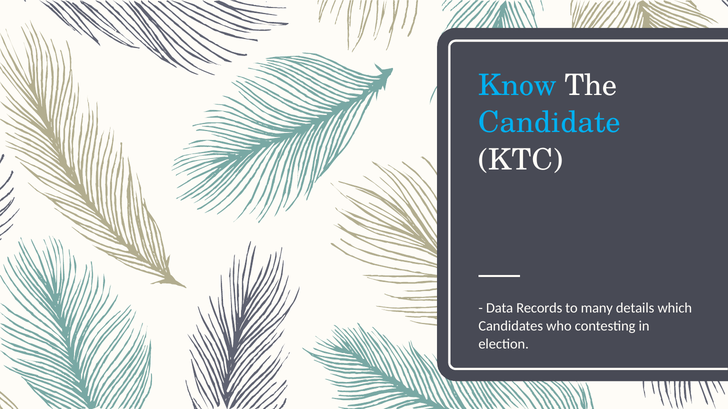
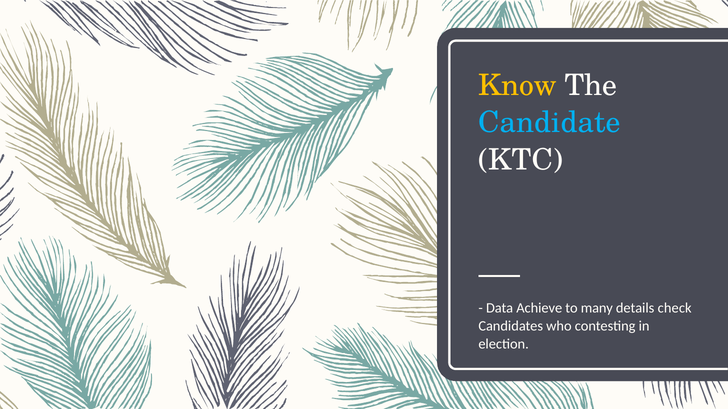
Know colour: light blue -> yellow
Records: Records -> Achieve
which: which -> check
